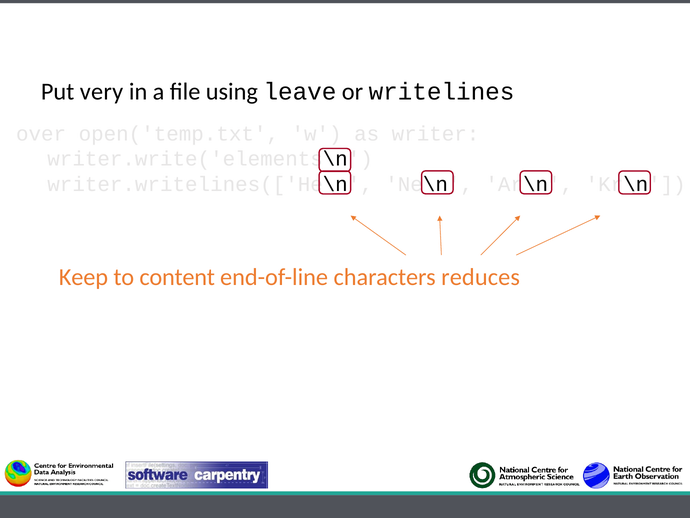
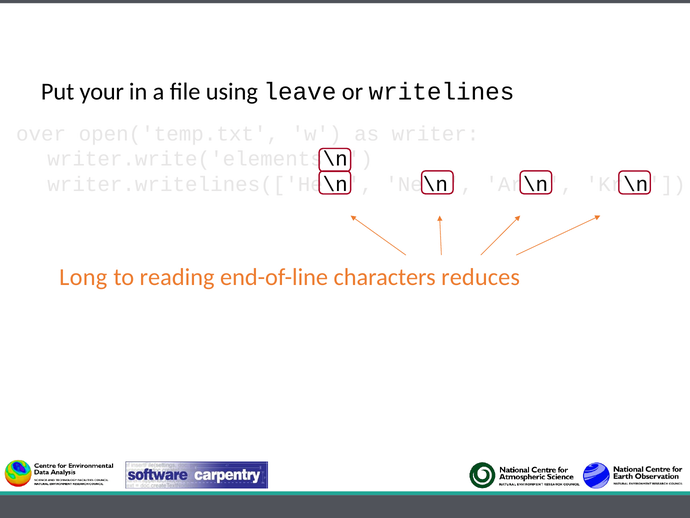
very: very -> your
Keep: Keep -> Long
content: content -> reading
